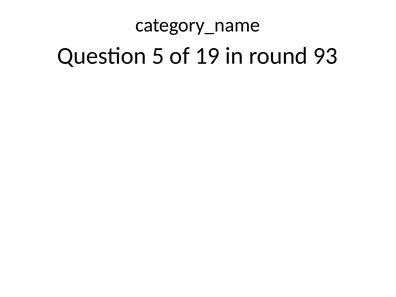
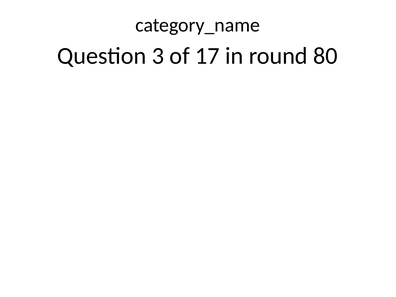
5: 5 -> 3
19: 19 -> 17
93: 93 -> 80
